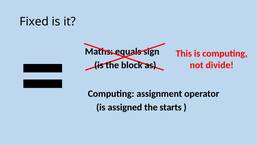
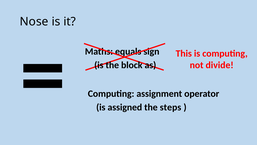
Fixed: Fixed -> Nose
starts: starts -> steps
